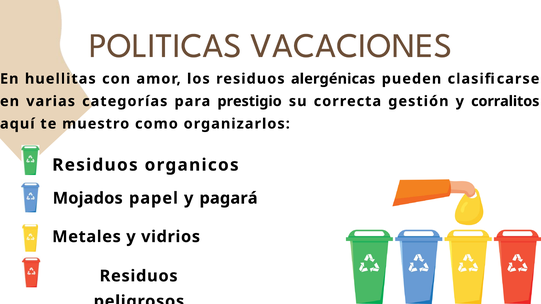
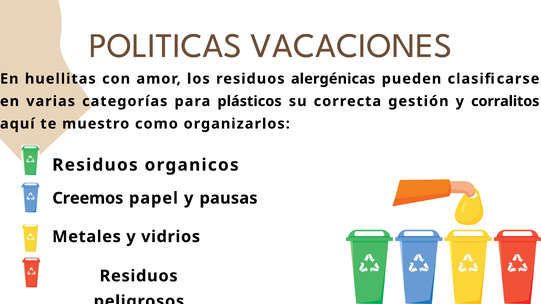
prestigio: prestigio -> plásticos
Mojados: Mojados -> Creemos
pagará: pagará -> pausas
